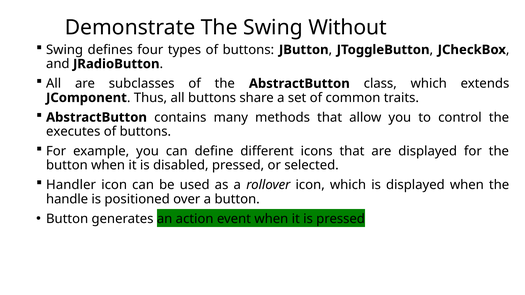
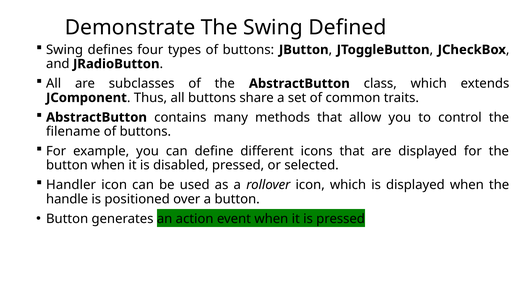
Without: Without -> Defined
executes: executes -> filename
